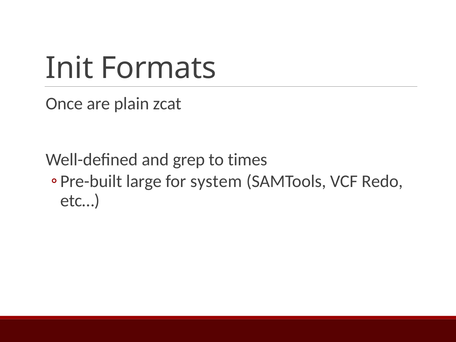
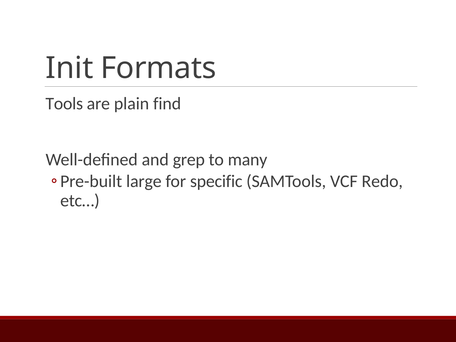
Once: Once -> Tools
zcat: zcat -> find
times: times -> many
system: system -> specific
